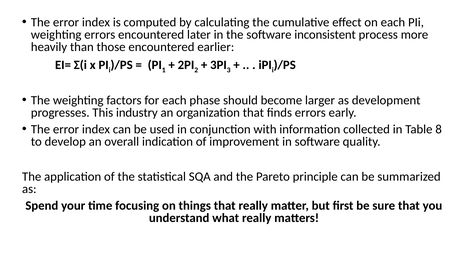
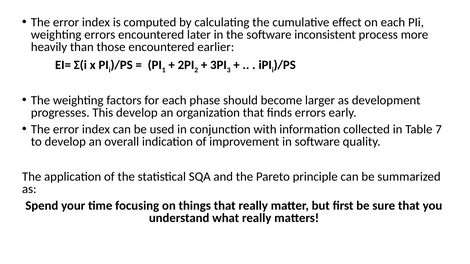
This industry: industry -> develop
8: 8 -> 7
